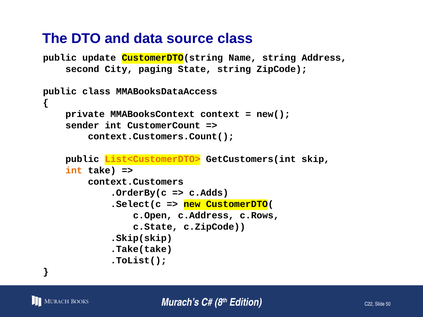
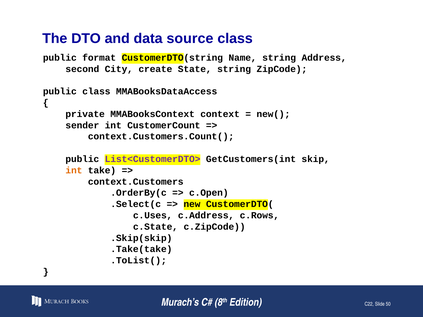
update: update -> format
paging: paging -> create
List<CustomerDTO> colour: orange -> purple
c.Adds: c.Adds -> c.Open
c.Open: c.Open -> c.Uses
